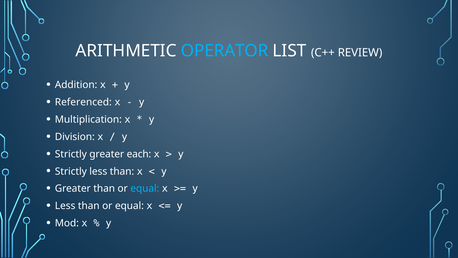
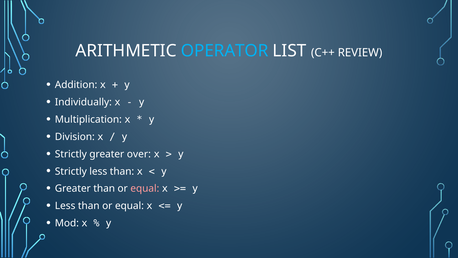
Referenced: Referenced -> Individually
each: each -> over
equal at (145, 188) colour: light blue -> pink
